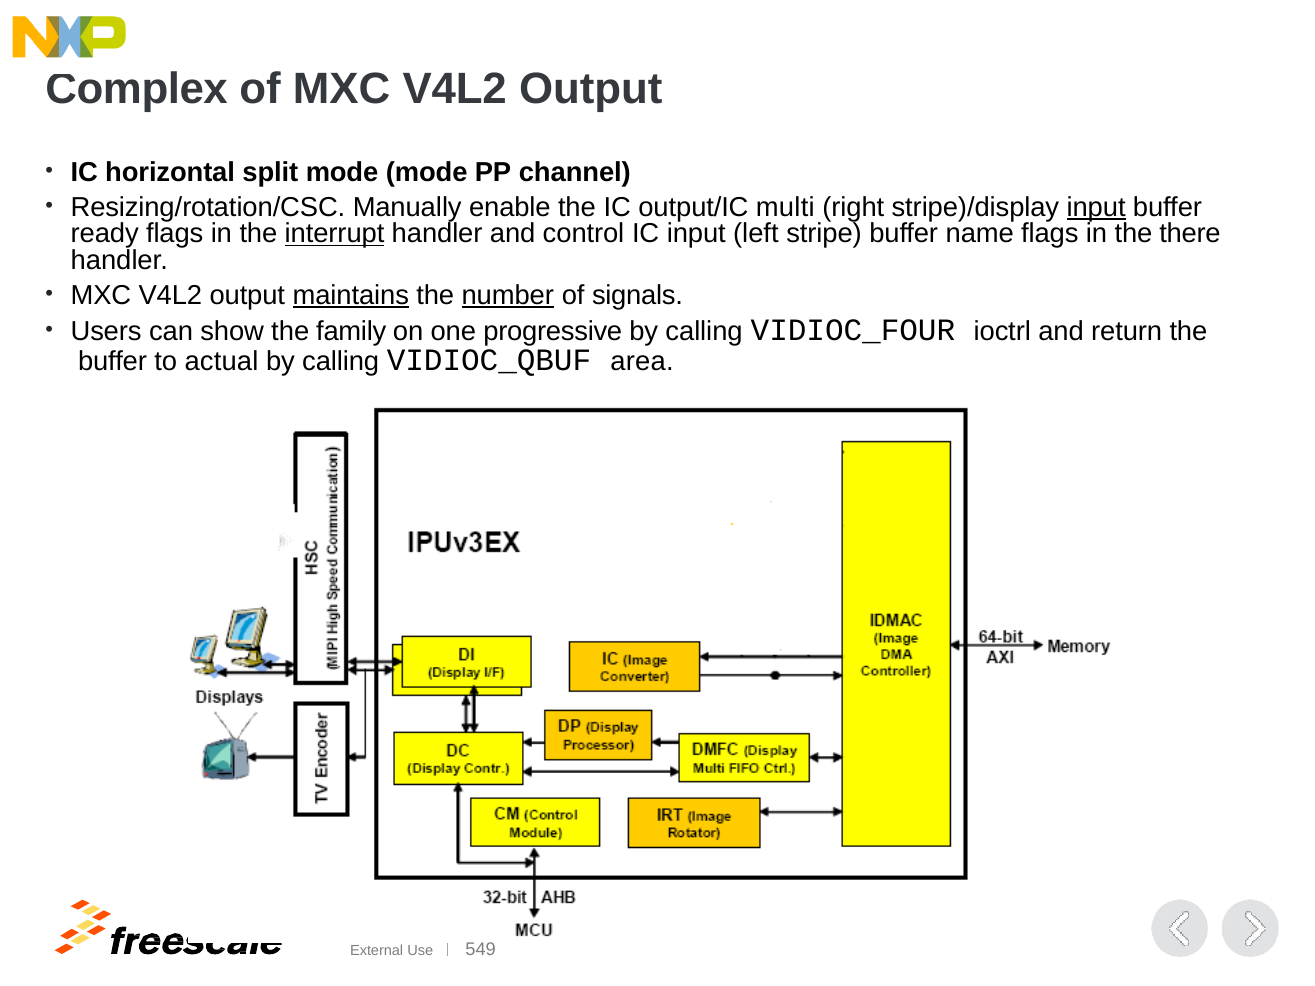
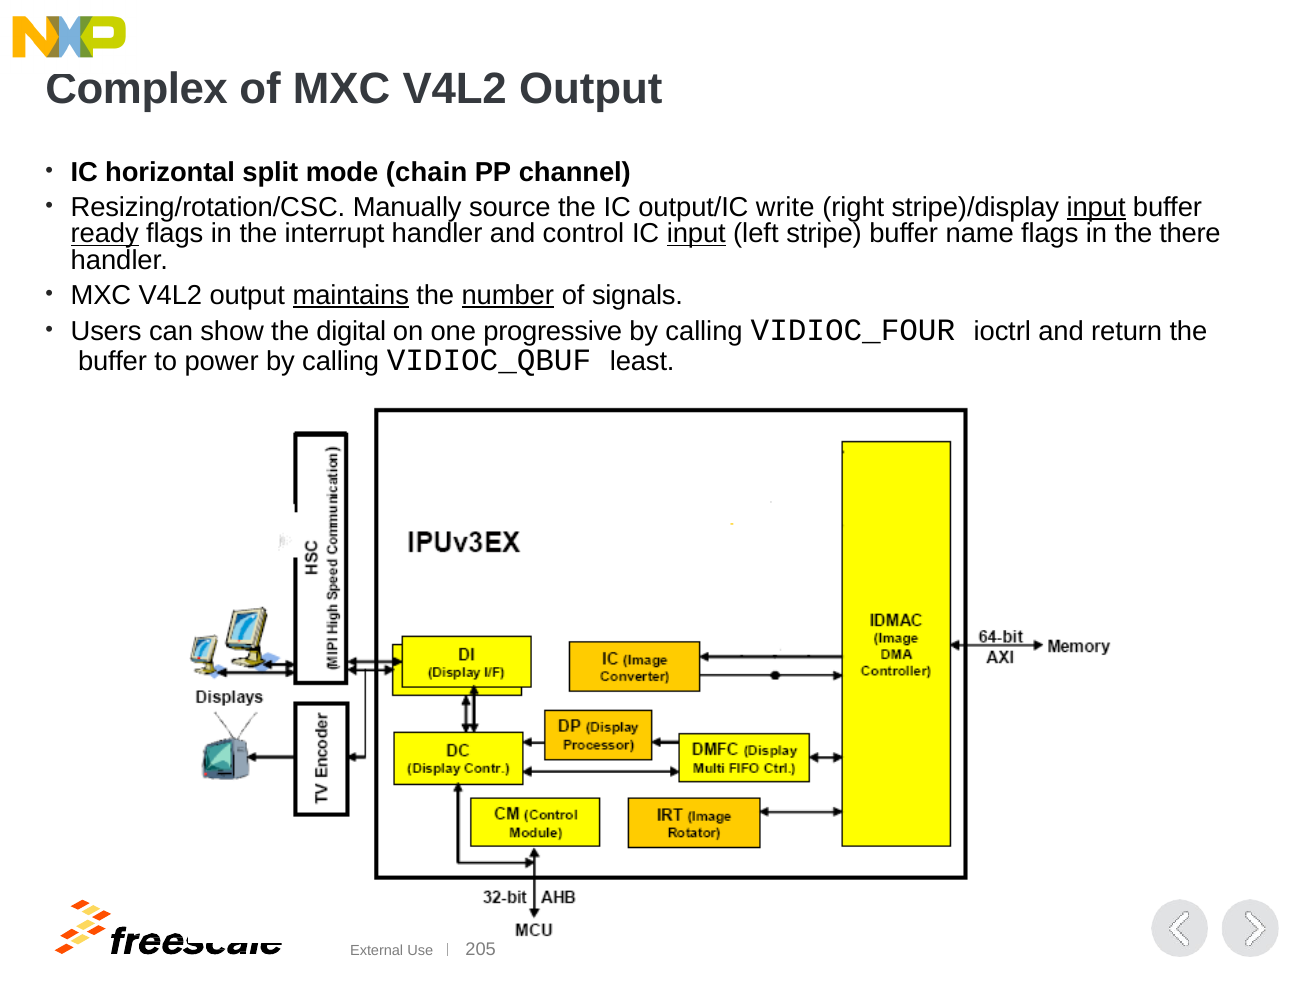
mode mode: mode -> chain
enable: enable -> source
multi: multi -> write
ready underline: none -> present
interrupt underline: present -> none
input at (696, 234) underline: none -> present
family: family -> digital
actual: actual -> power
area: area -> least
549: 549 -> 205
